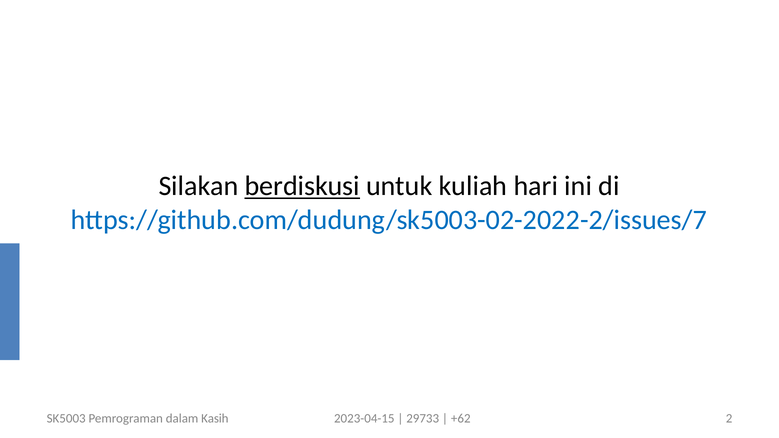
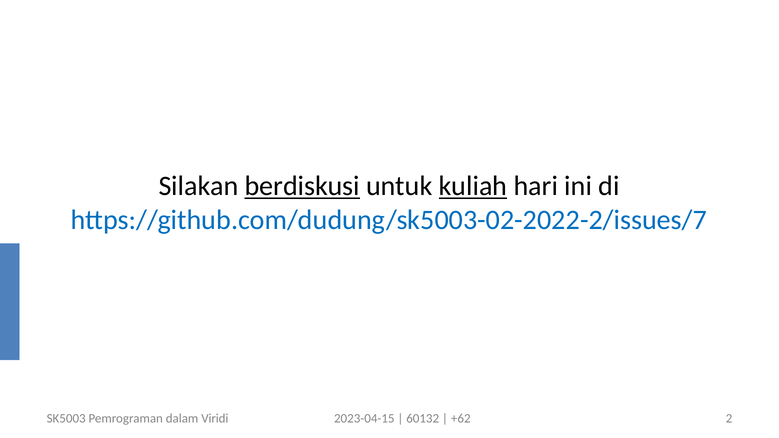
kuliah underline: none -> present
Kasih: Kasih -> Viridi
29733: 29733 -> 60132
